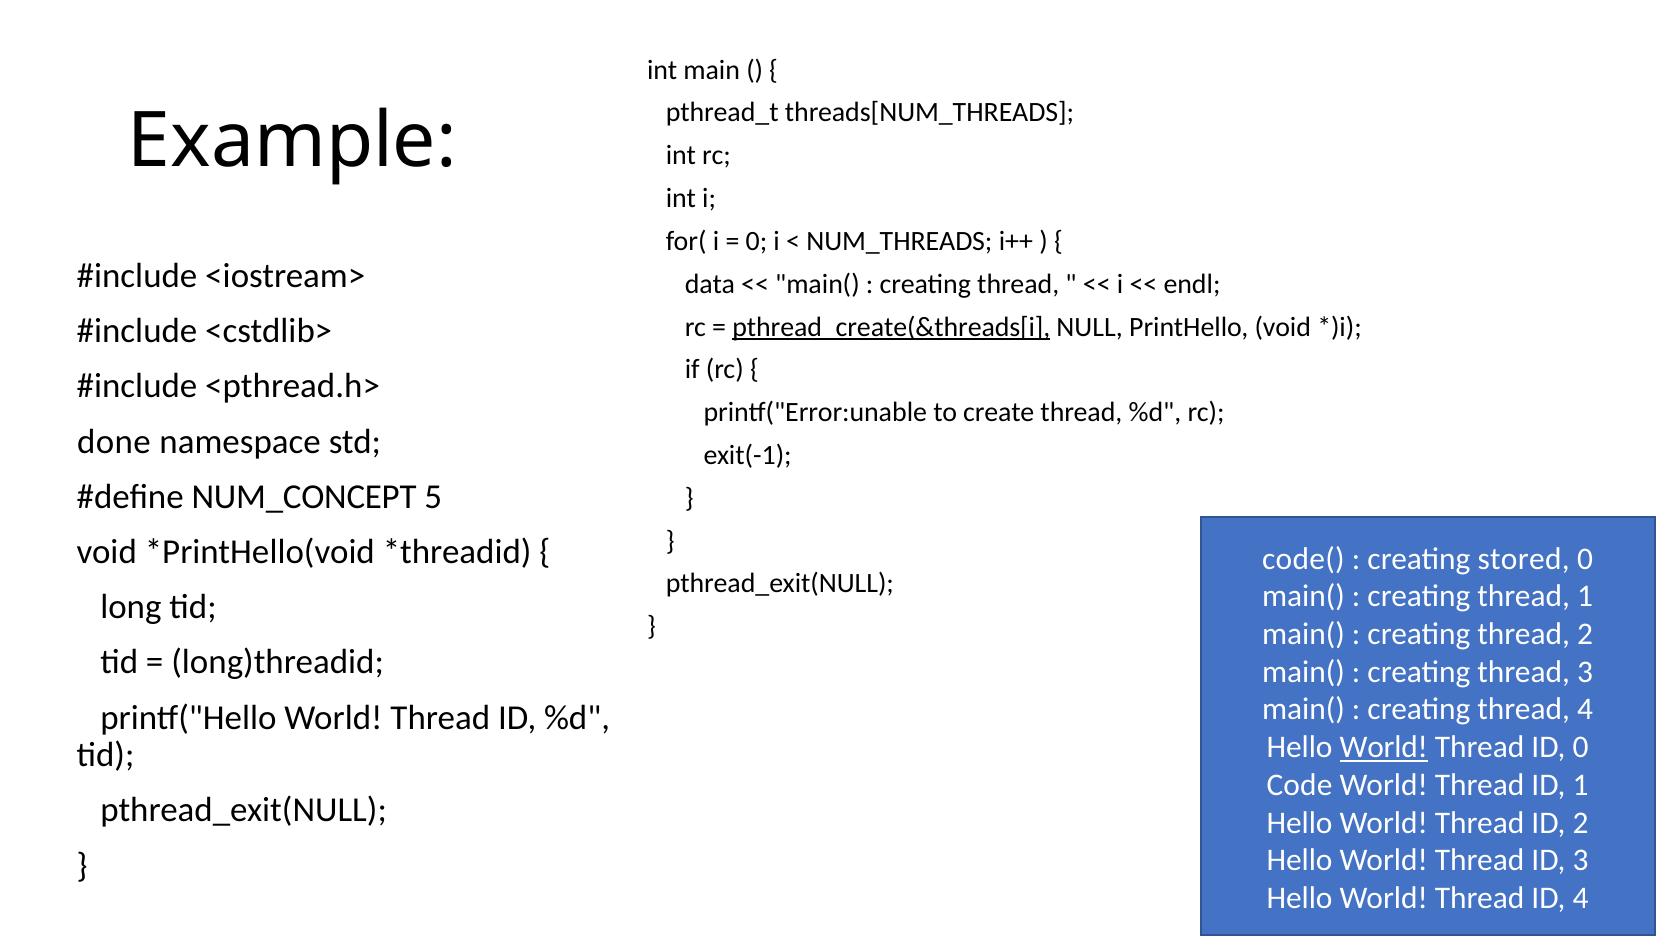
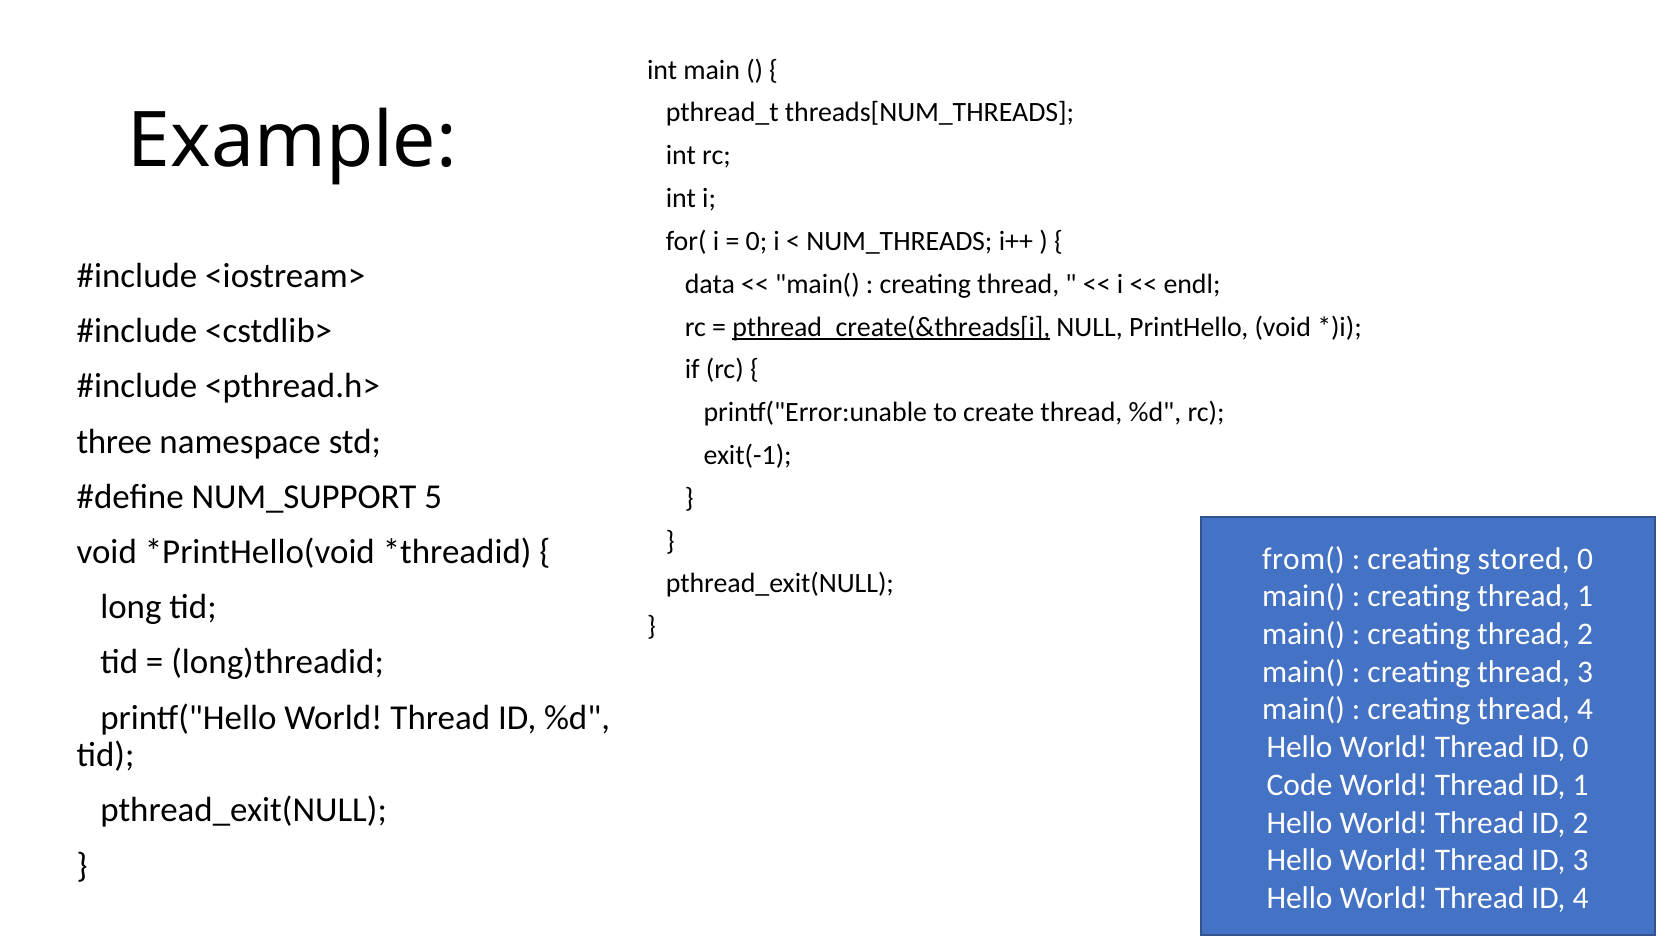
done: done -> three
NUM_CONCEPT: NUM_CONCEPT -> NUM_SUPPORT
code(: code( -> from(
World at (1384, 747) underline: present -> none
